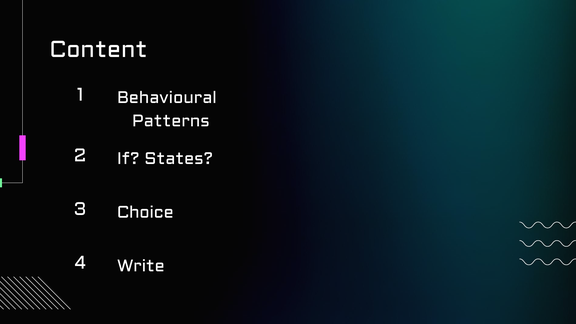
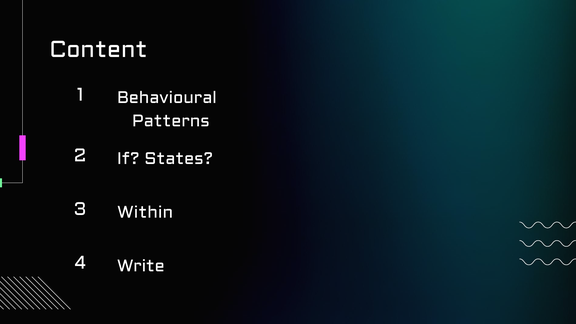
Choice: Choice -> Within
